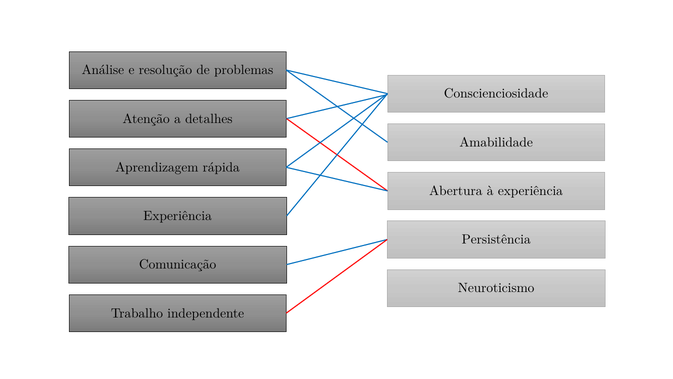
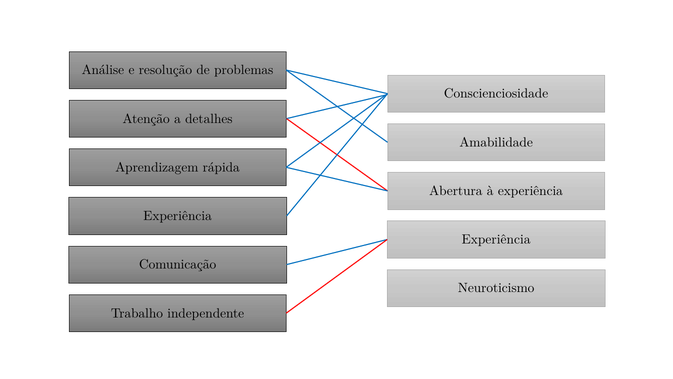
Persistência at (496, 239): Persistência -> Experiência
